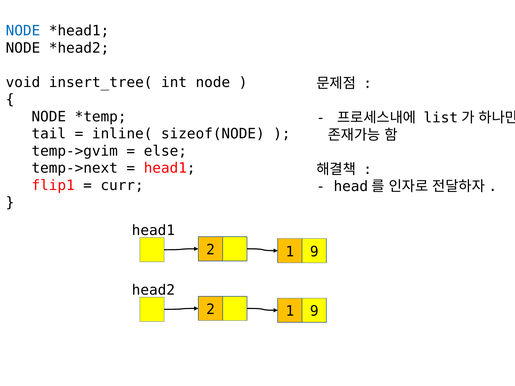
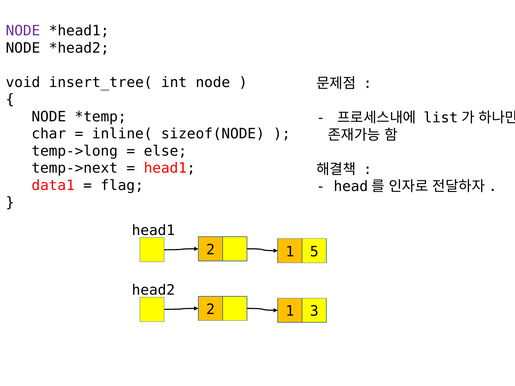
NODE at (23, 31) colour: blue -> purple
tail: tail -> char
temp->gvim: temp->gvim -> temp->long
flip1: flip1 -> data1
curr: curr -> flag
9 at (314, 252): 9 -> 5
9 at (314, 311): 9 -> 3
